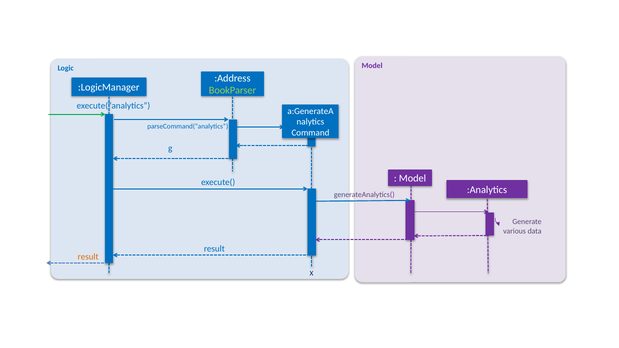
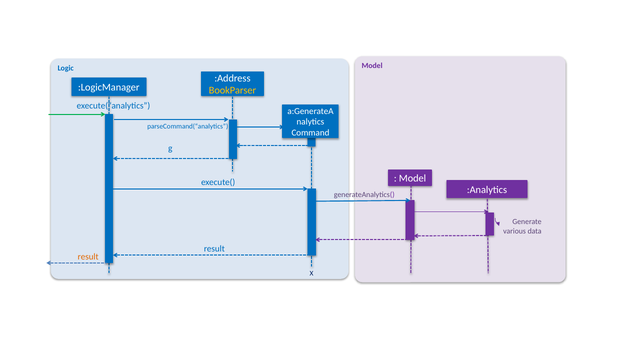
BookParser colour: light green -> yellow
